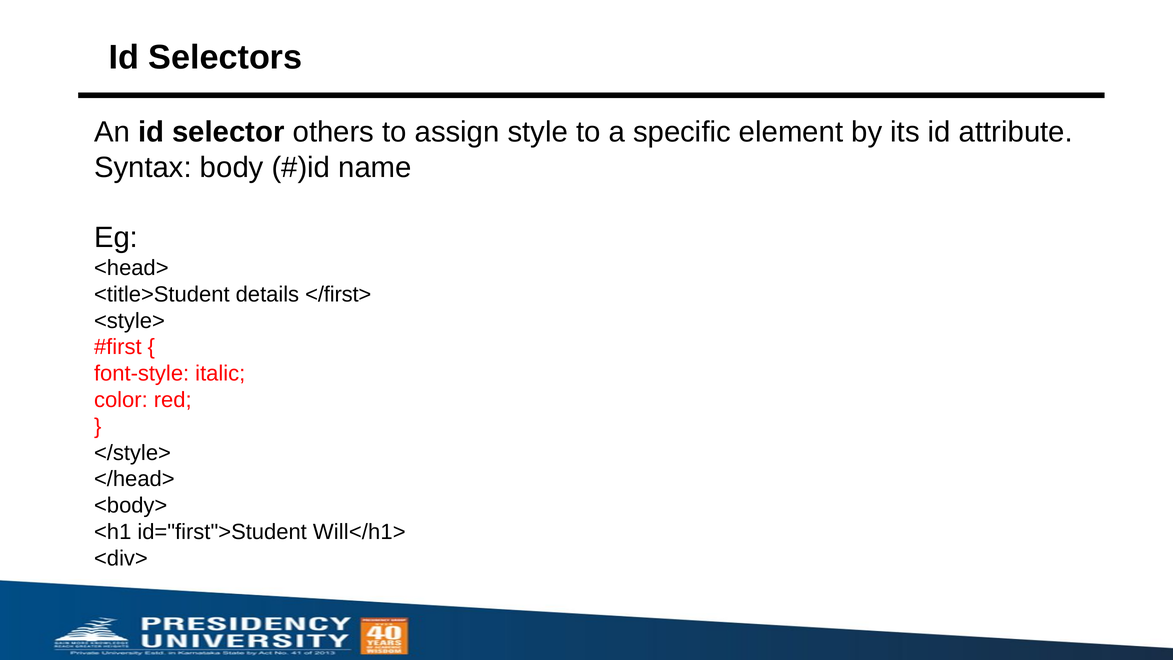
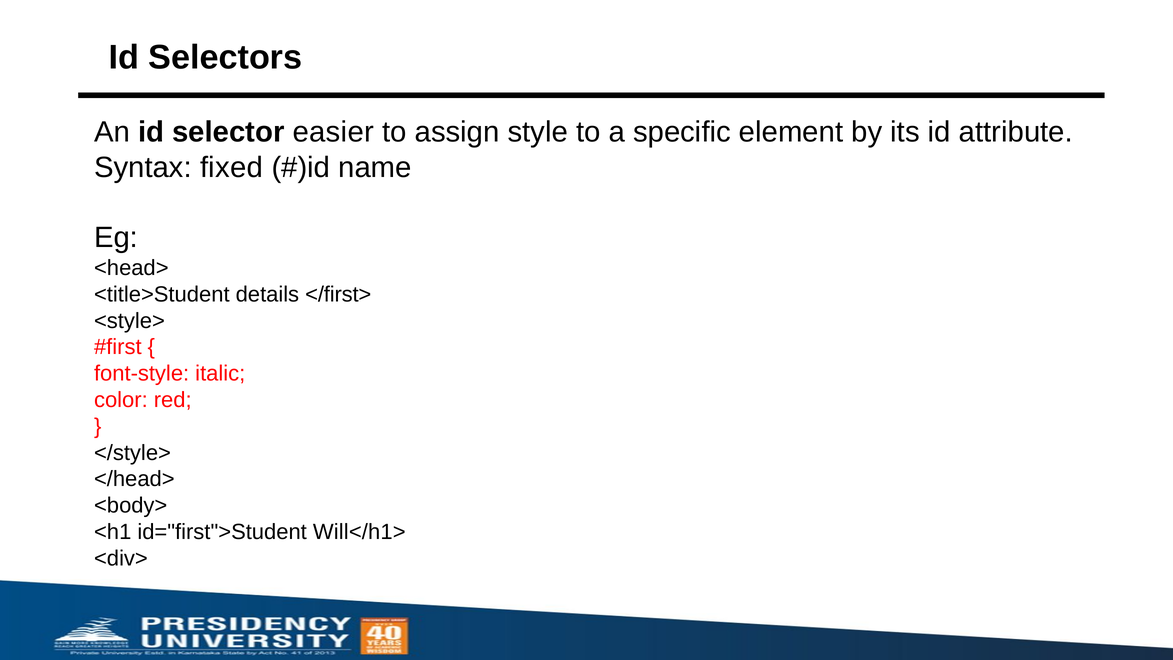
others: others -> easier
body: body -> fixed
